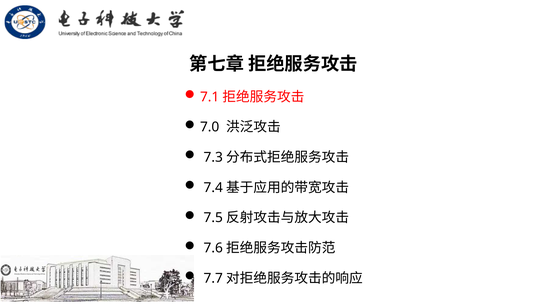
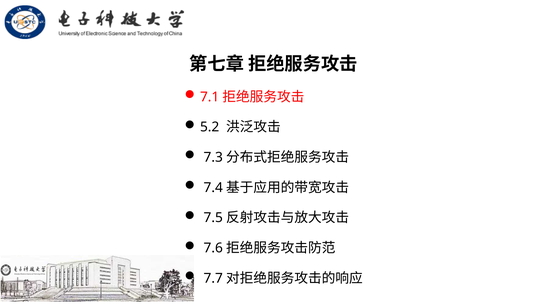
7.0: 7.0 -> 5.2
